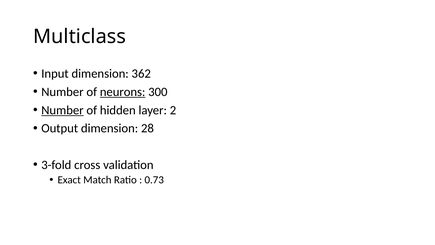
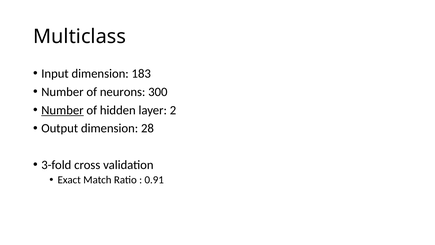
362: 362 -> 183
neurons underline: present -> none
0.73: 0.73 -> 0.91
